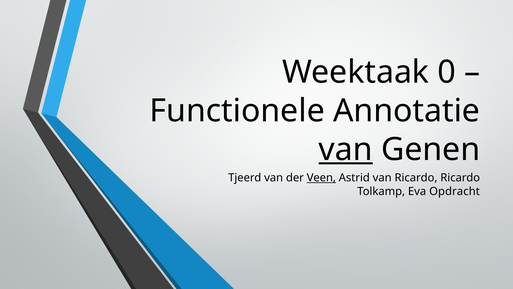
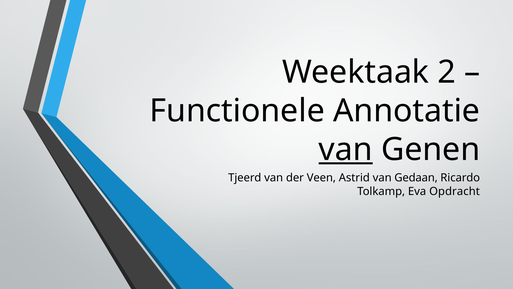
0: 0 -> 2
Veen underline: present -> none
van Ricardo: Ricardo -> Gedaan
